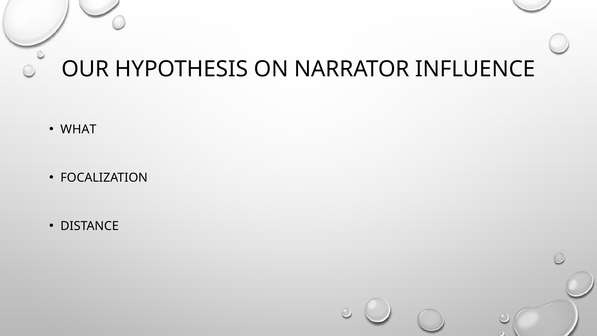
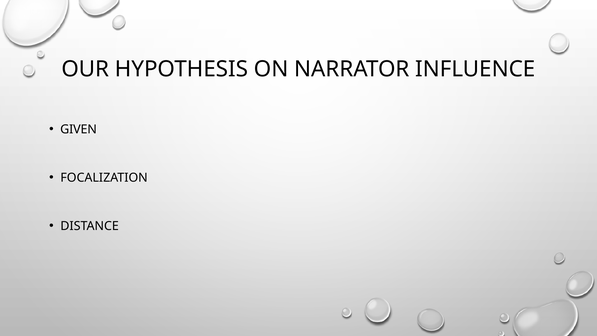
WHAT: WHAT -> GIVEN
